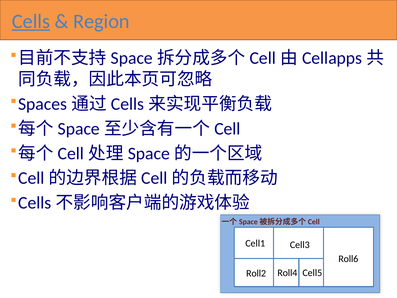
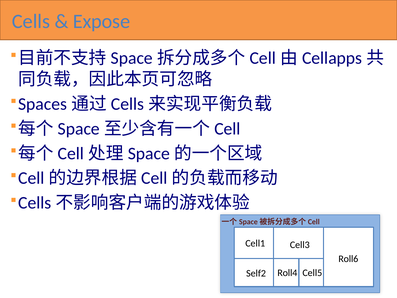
Cells underline: present -> none
Region: Region -> Expose
Roll2: Roll2 -> Self2
